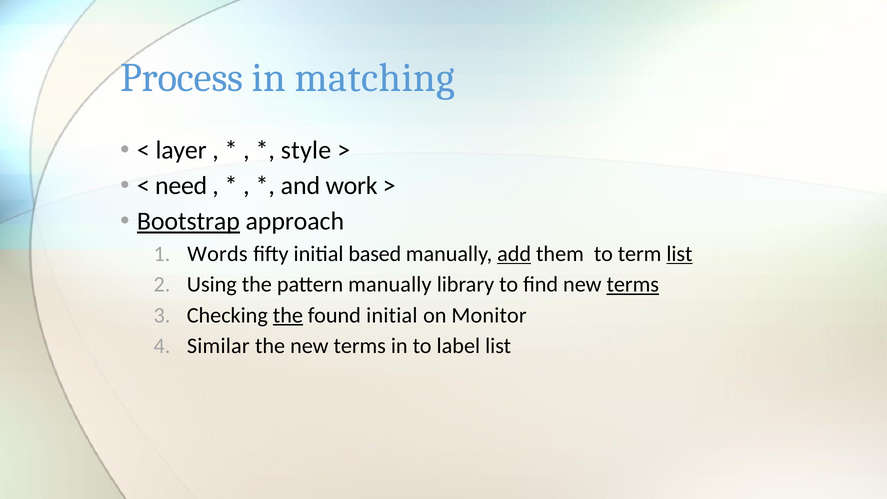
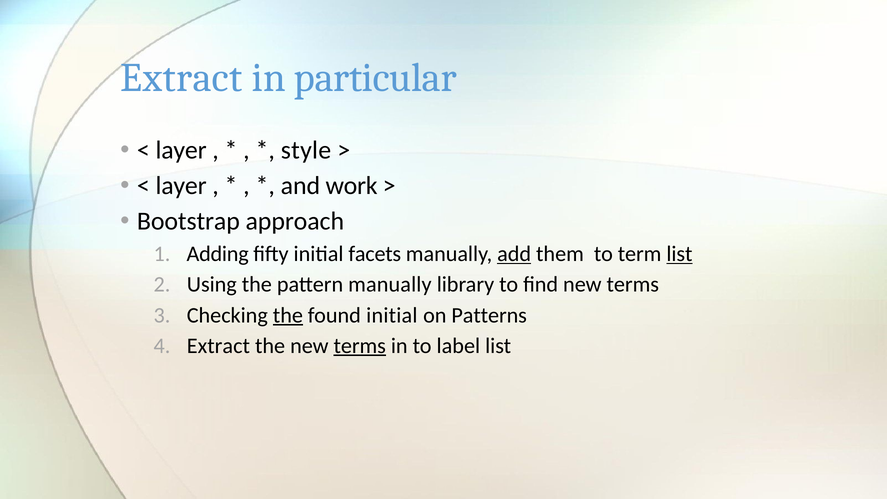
Process at (182, 78): Process -> Extract
matching: matching -> particular
need at (181, 186): need -> layer
Bootstrap underline: present -> none
Words: Words -> Adding
based: based -> facets
terms at (633, 285) underline: present -> none
Monitor: Monitor -> Patterns
Similar at (218, 346): Similar -> Extract
terms at (360, 346) underline: none -> present
